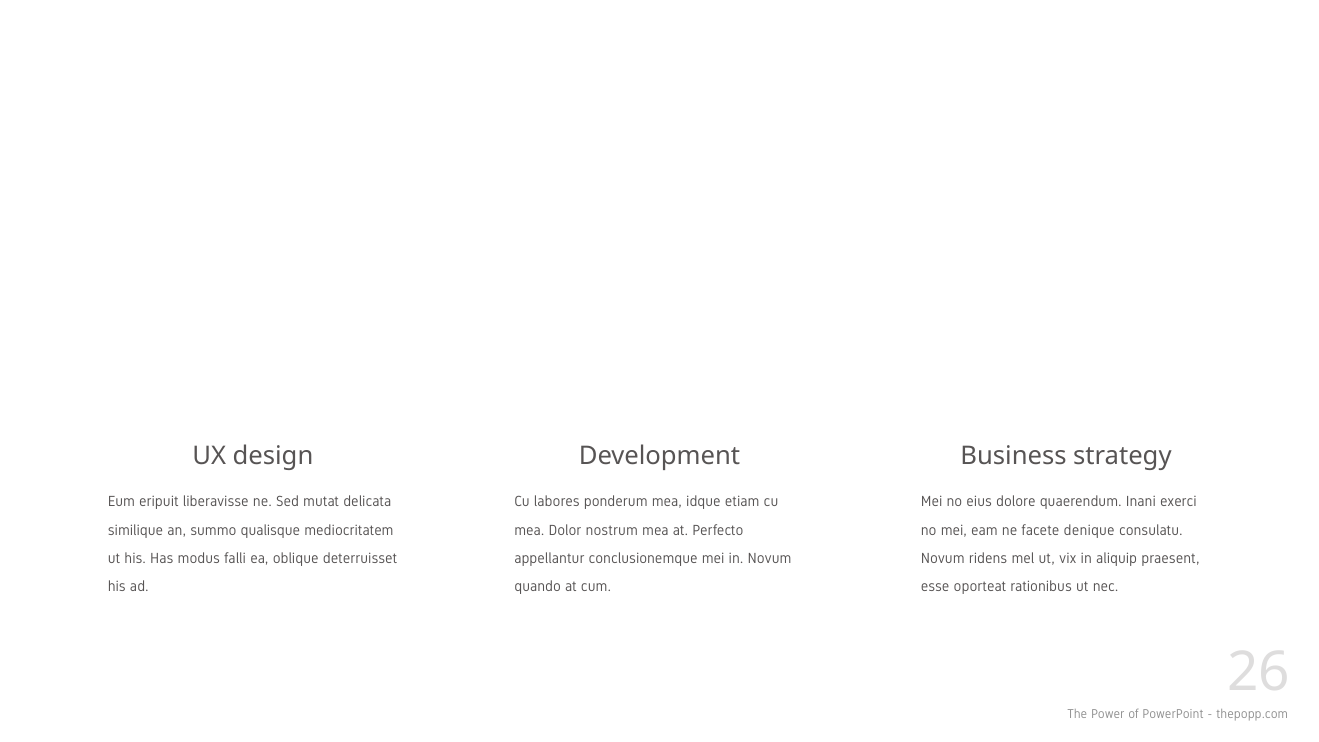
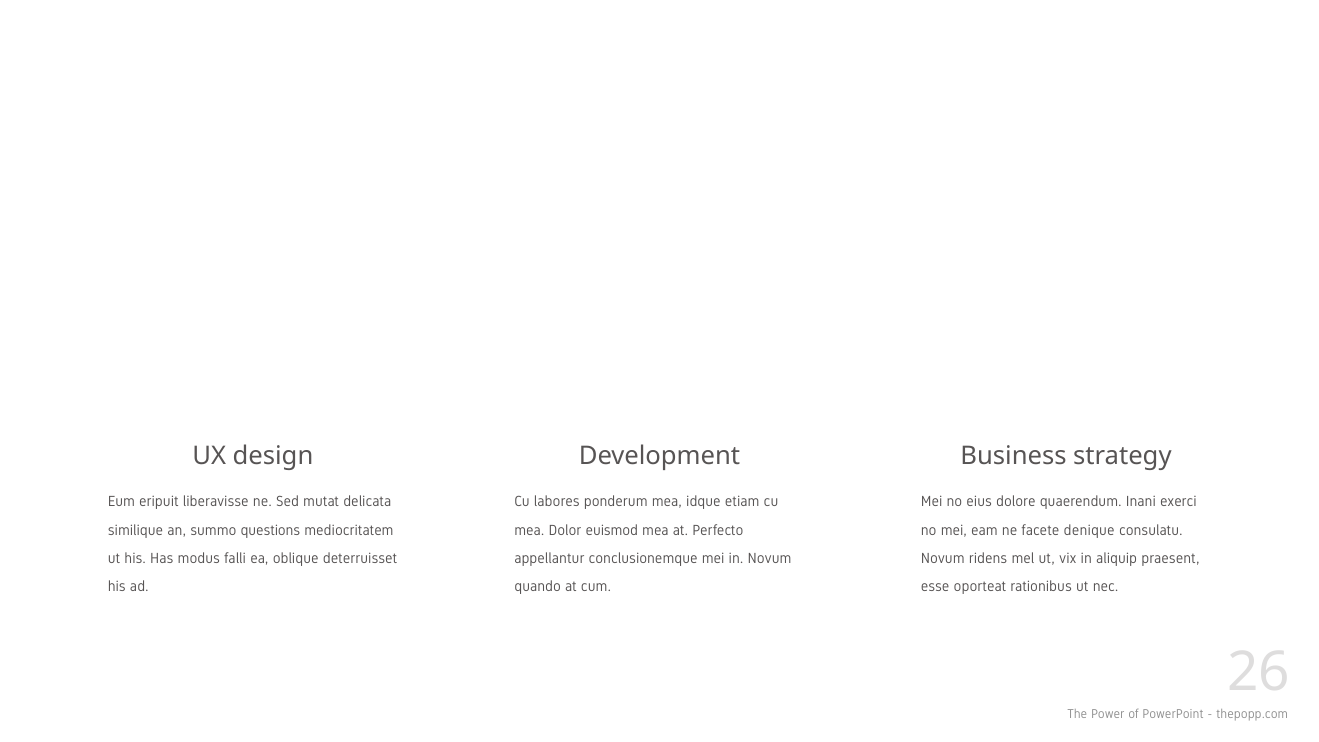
qualisque: qualisque -> questions
nostrum: nostrum -> euismod
